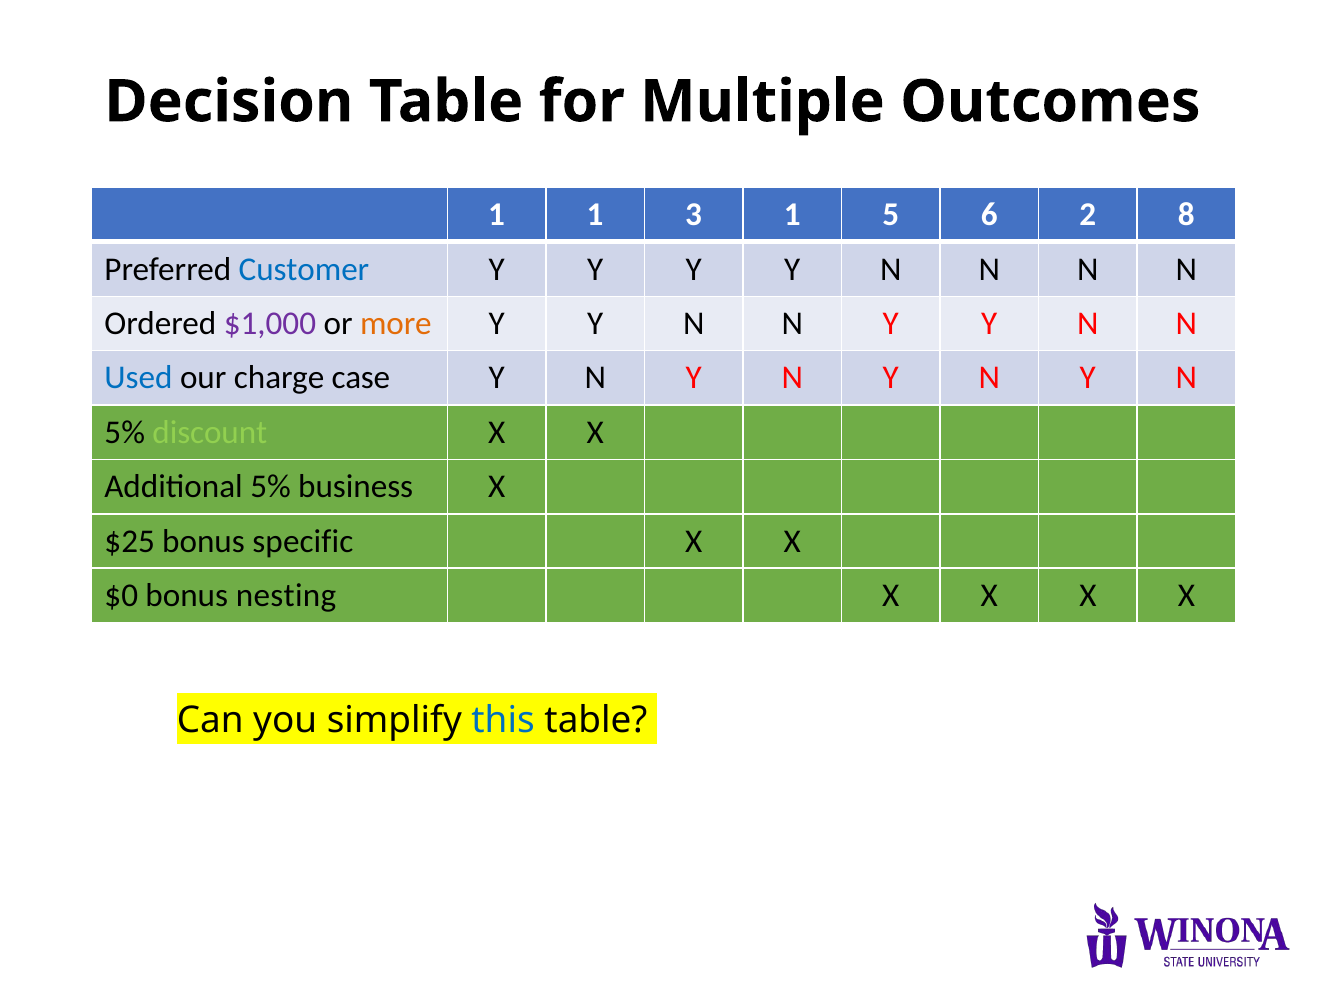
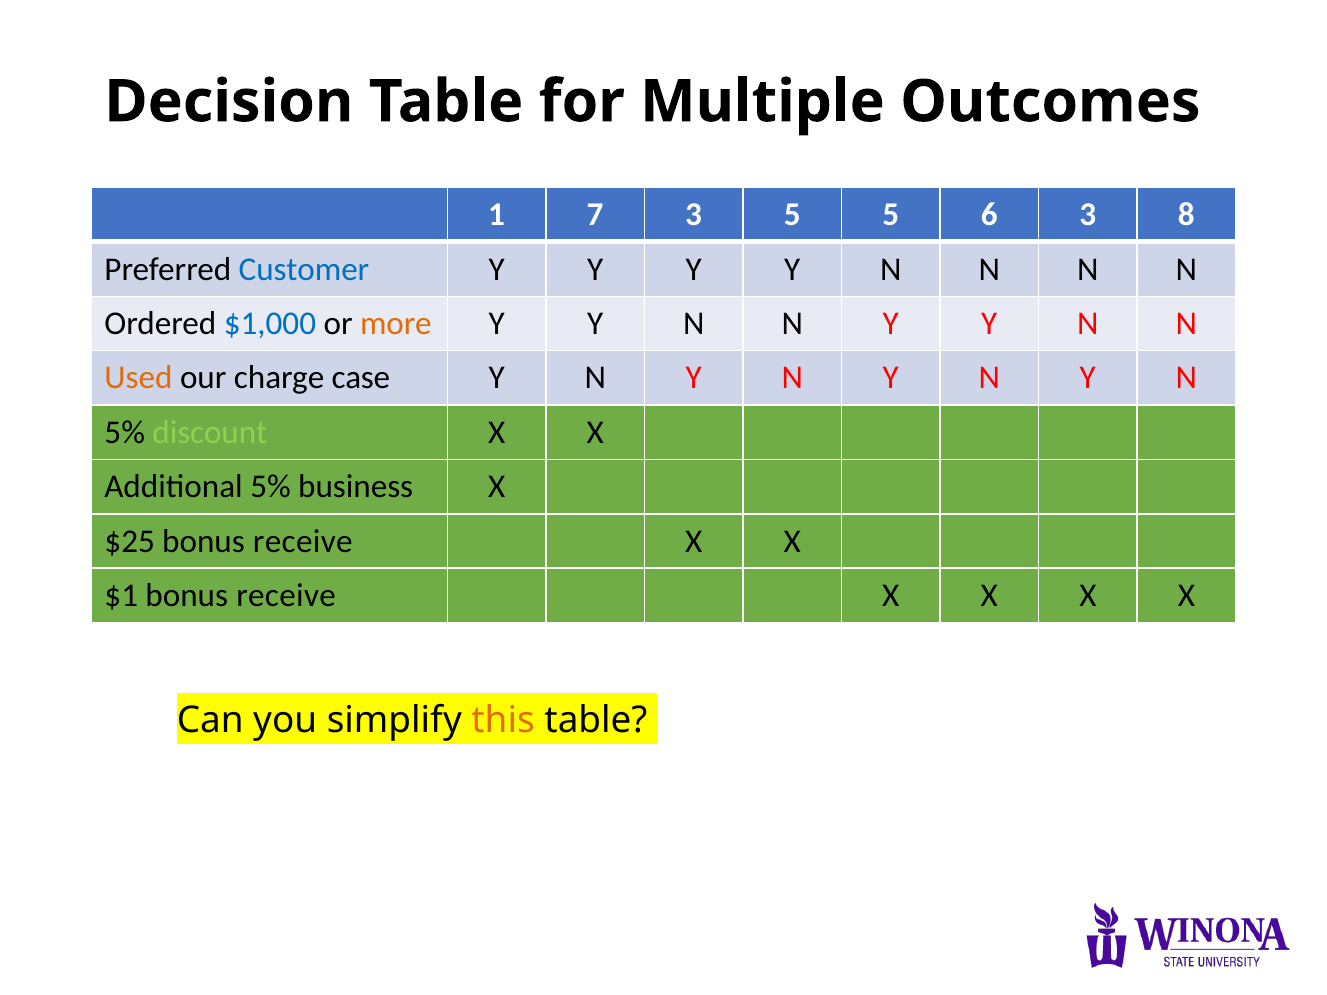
1 1: 1 -> 7
3 1: 1 -> 5
6 2: 2 -> 3
$1,000 colour: purple -> blue
Used colour: blue -> orange
$25 bonus specific: specific -> receive
$0: $0 -> $1
nesting at (286, 596): nesting -> receive
this colour: blue -> orange
